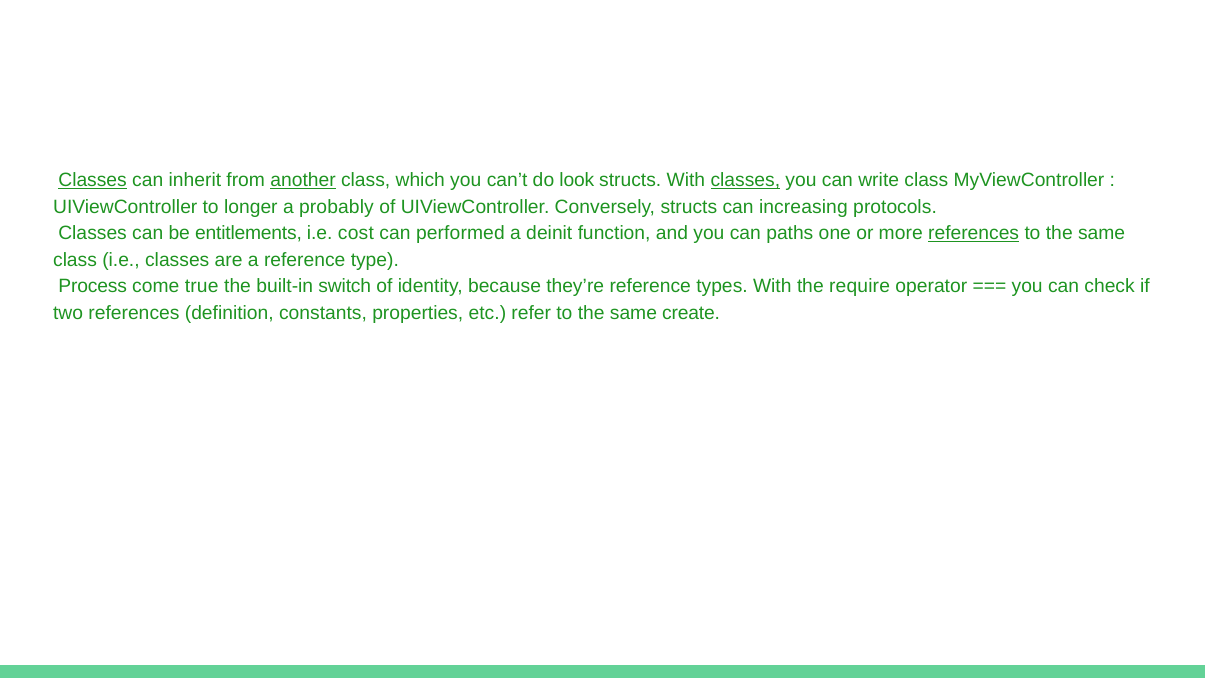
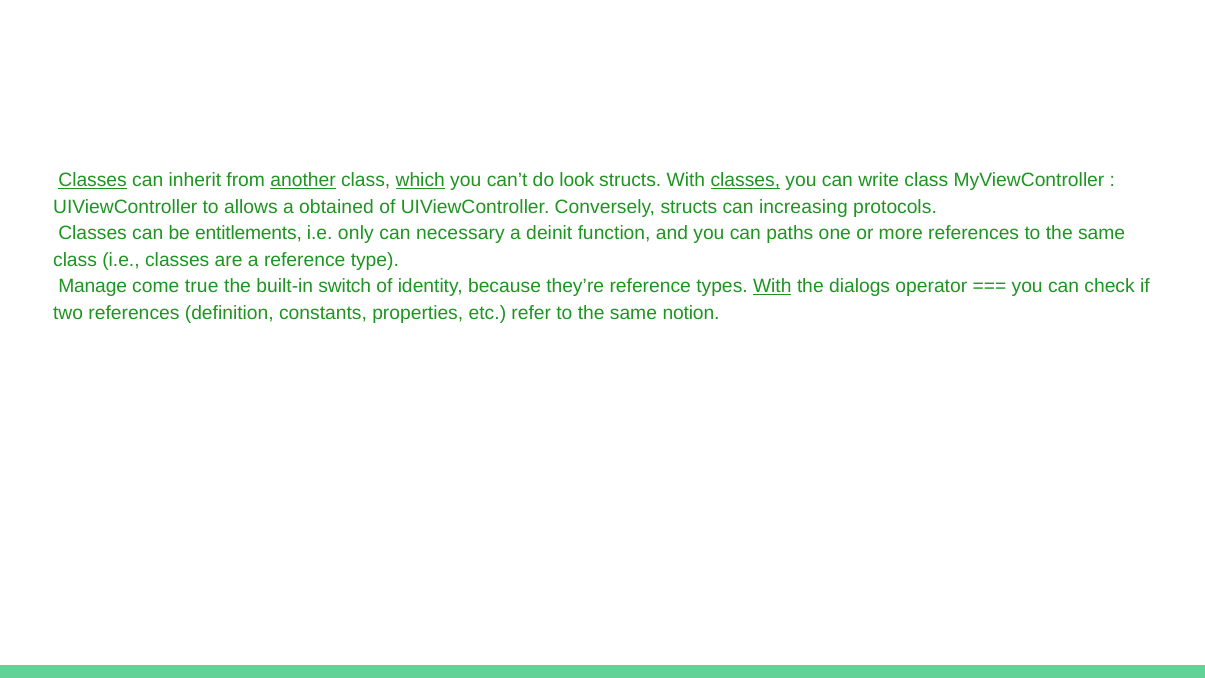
which underline: none -> present
longer: longer -> allows
probably: probably -> obtained
cost: cost -> only
performed: performed -> necessary
references at (974, 233) underline: present -> none
Process: Process -> Manage
With at (772, 287) underline: none -> present
require: require -> dialogs
create: create -> notion
